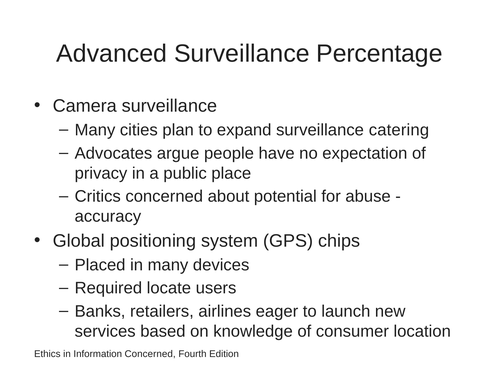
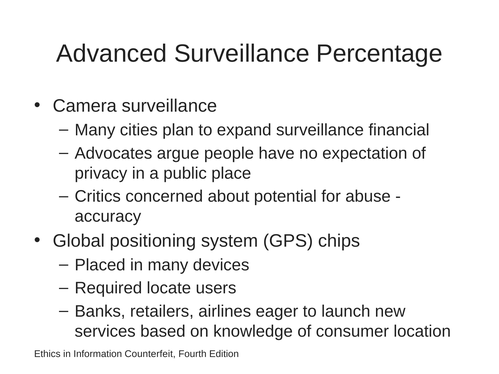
catering: catering -> financial
Information Concerned: Concerned -> Counterfeit
